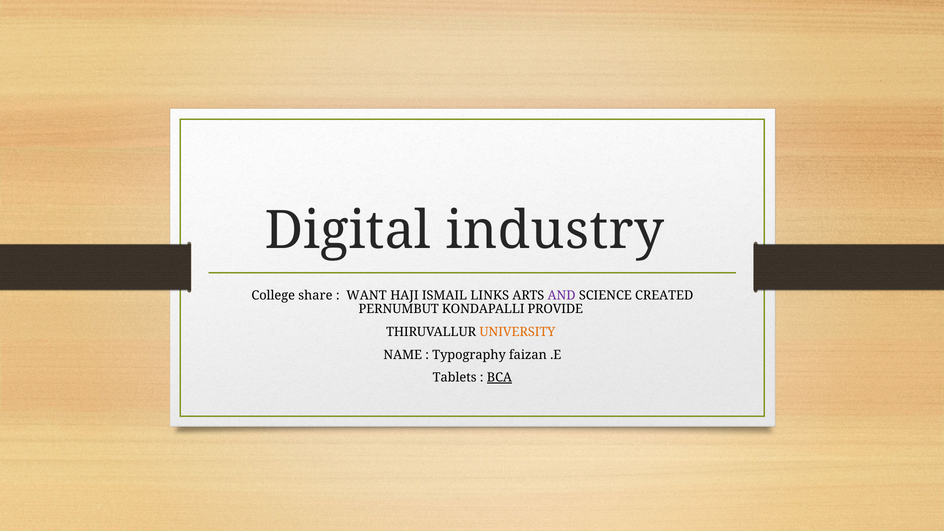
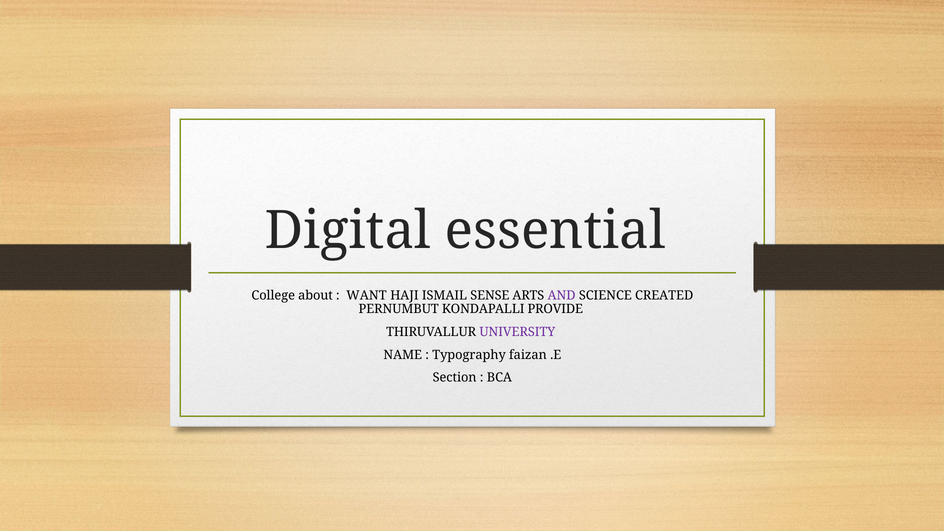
industry: industry -> essential
share: share -> about
LINKS: LINKS -> SENSE
UNIVERSITY colour: orange -> purple
Tablets: Tablets -> Section
BCA underline: present -> none
